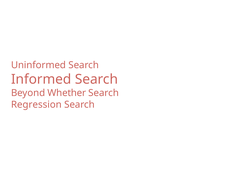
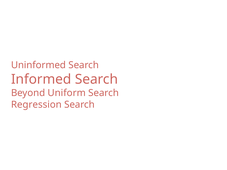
Whether: Whether -> Uniform
